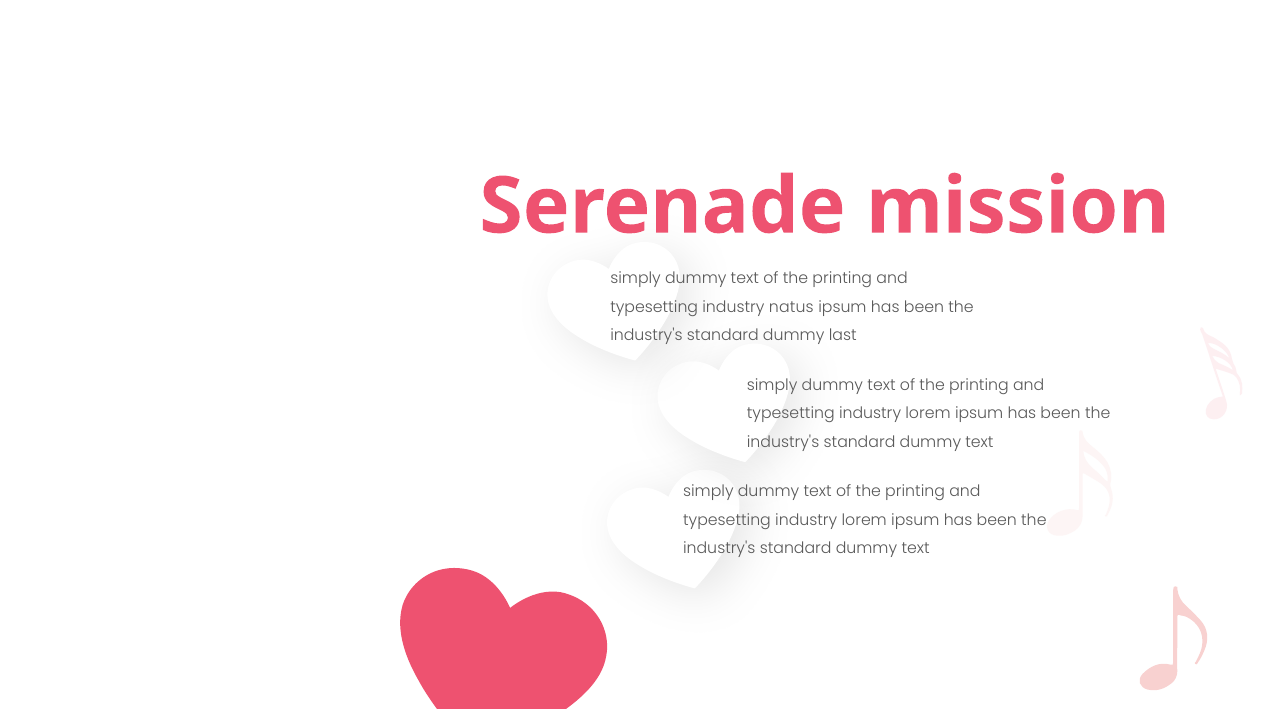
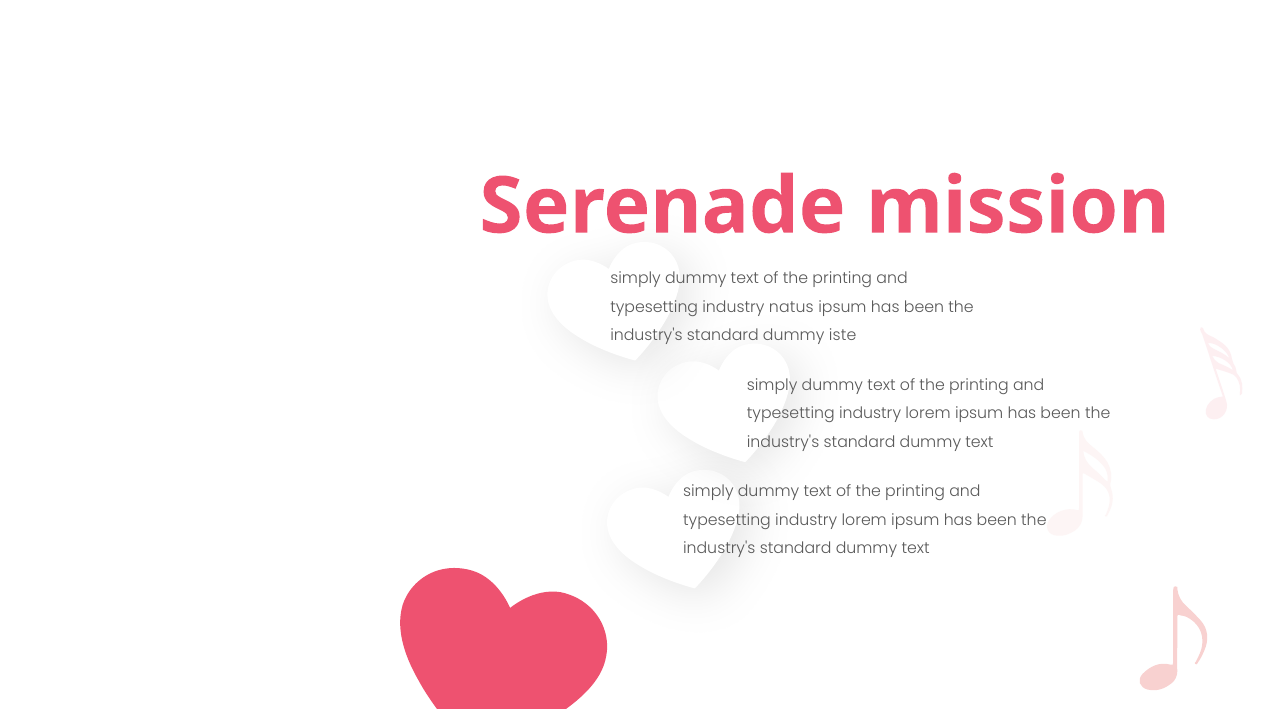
last: last -> iste
